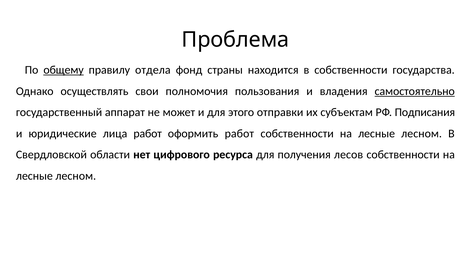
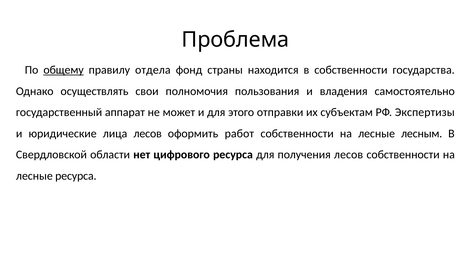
самостоятельно underline: present -> none
Подписания: Подписания -> Экспертизы
лица работ: работ -> лесов
лесном at (422, 134): лесном -> лесным
лесном at (76, 176): лесном -> ресурса
